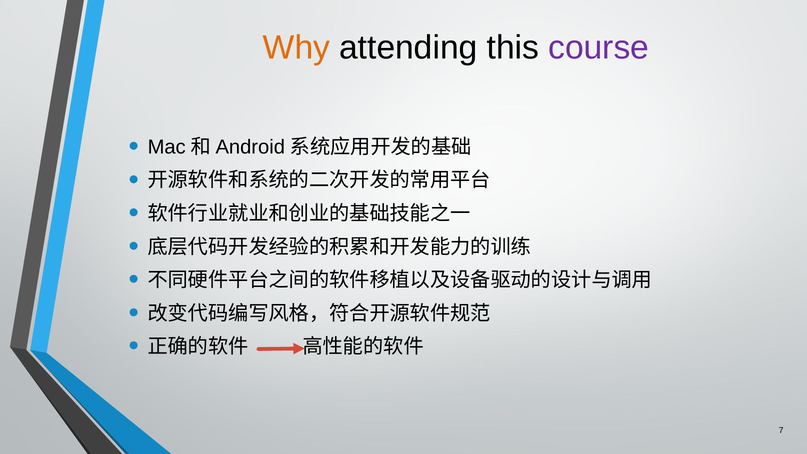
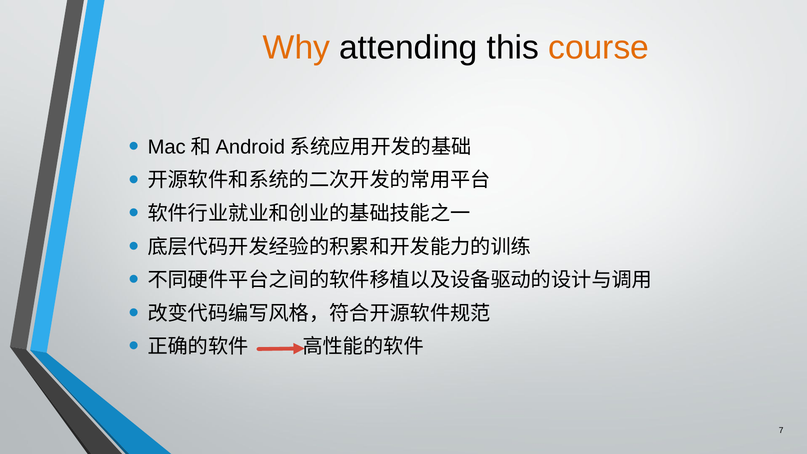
course colour: purple -> orange
